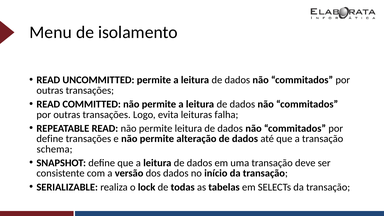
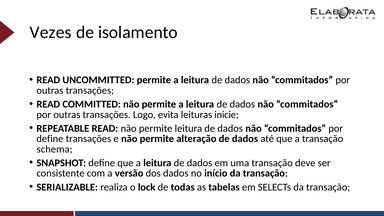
Menu: Menu -> Vezes
falha: falha -> inicie
